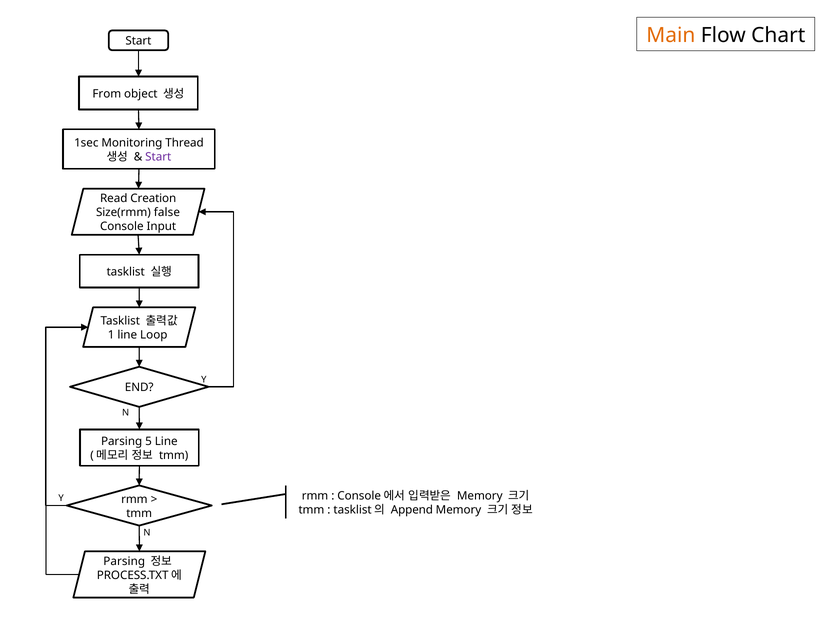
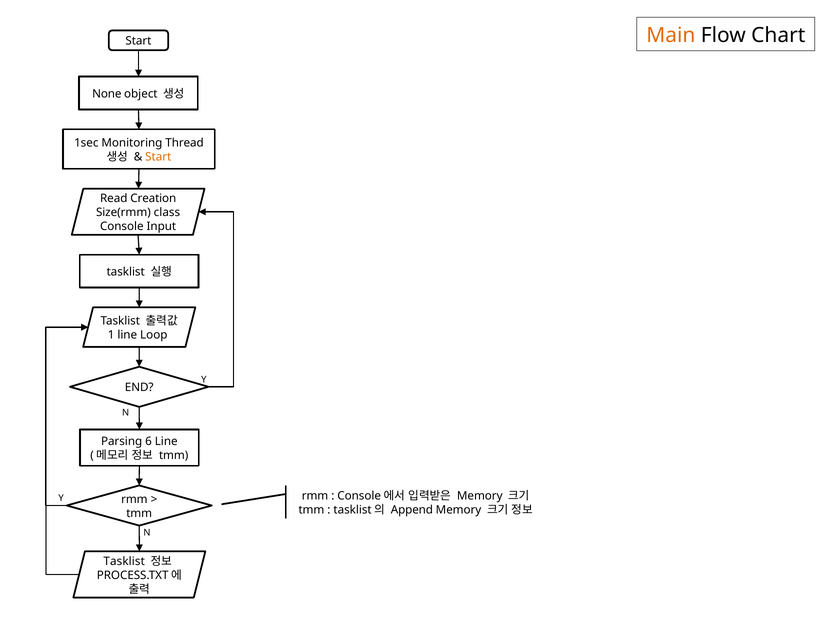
From: From -> None
Start at (158, 157) colour: purple -> orange
false: false -> class
5: 5 -> 6
Parsing at (124, 562): Parsing -> Tasklist
